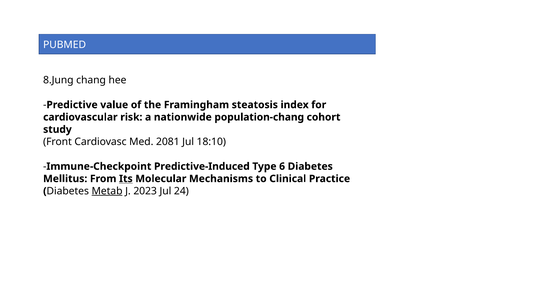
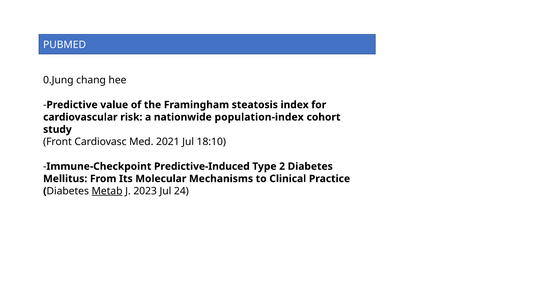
8.Jung: 8.Jung -> 0.Jung
population-chang: population-chang -> population-index
2081: 2081 -> 2021
6: 6 -> 2
Its underline: present -> none
